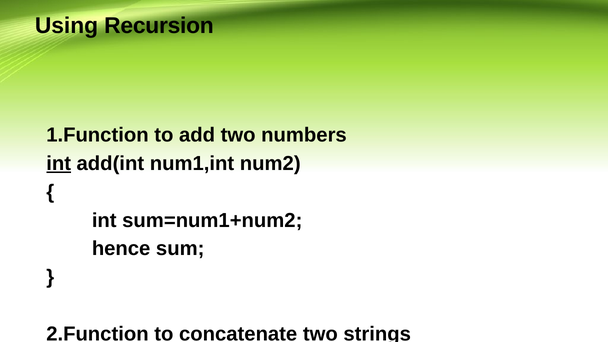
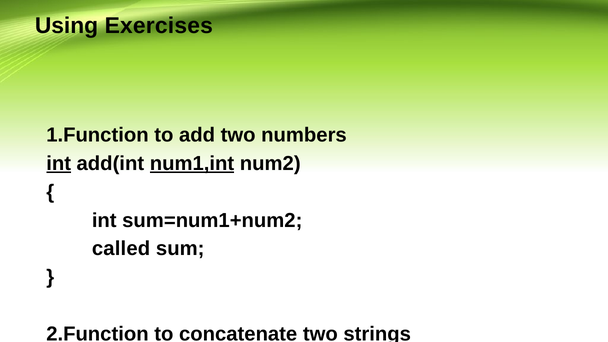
Recursion: Recursion -> Exercises
num1,int underline: none -> present
hence: hence -> called
